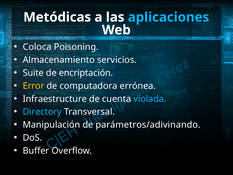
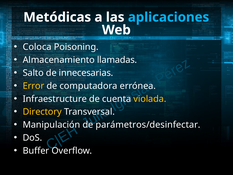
servicios: servicios -> llamadas
Suite: Suite -> Salto
encriptación: encriptación -> innecesarias
violada colour: light blue -> yellow
Directory colour: light blue -> yellow
parámetros/adivinando: parámetros/adivinando -> parámetros/desinfectar
